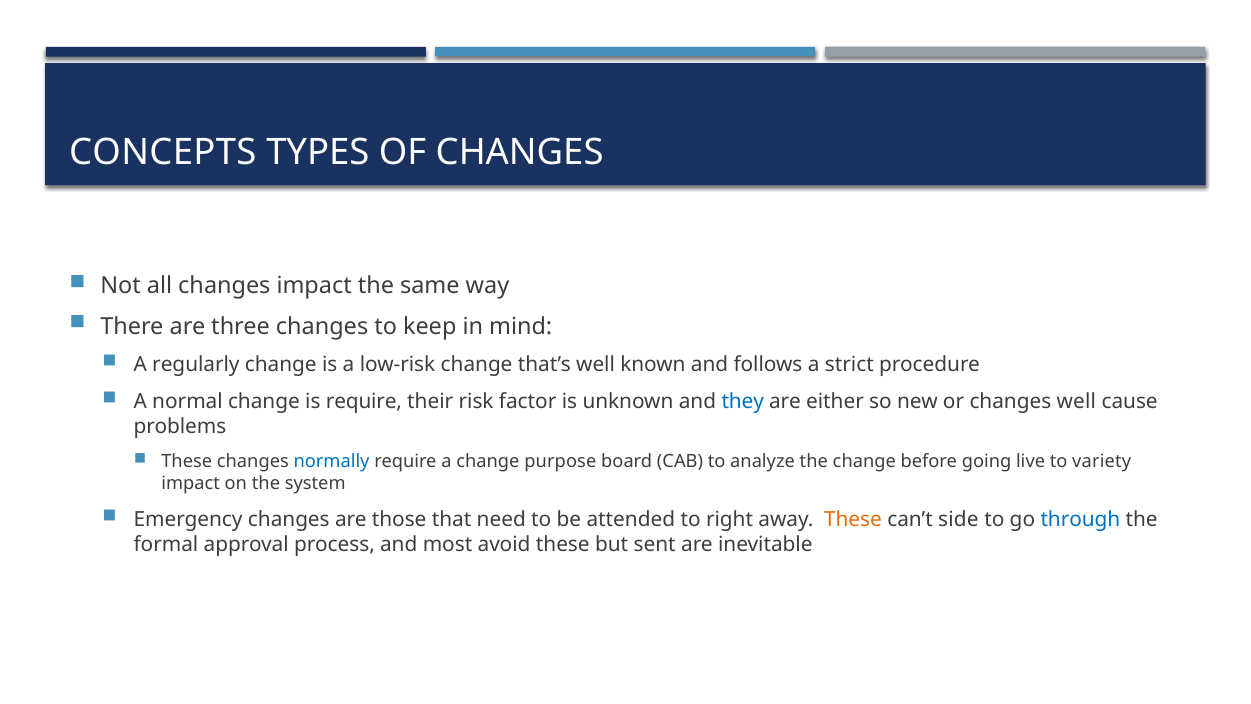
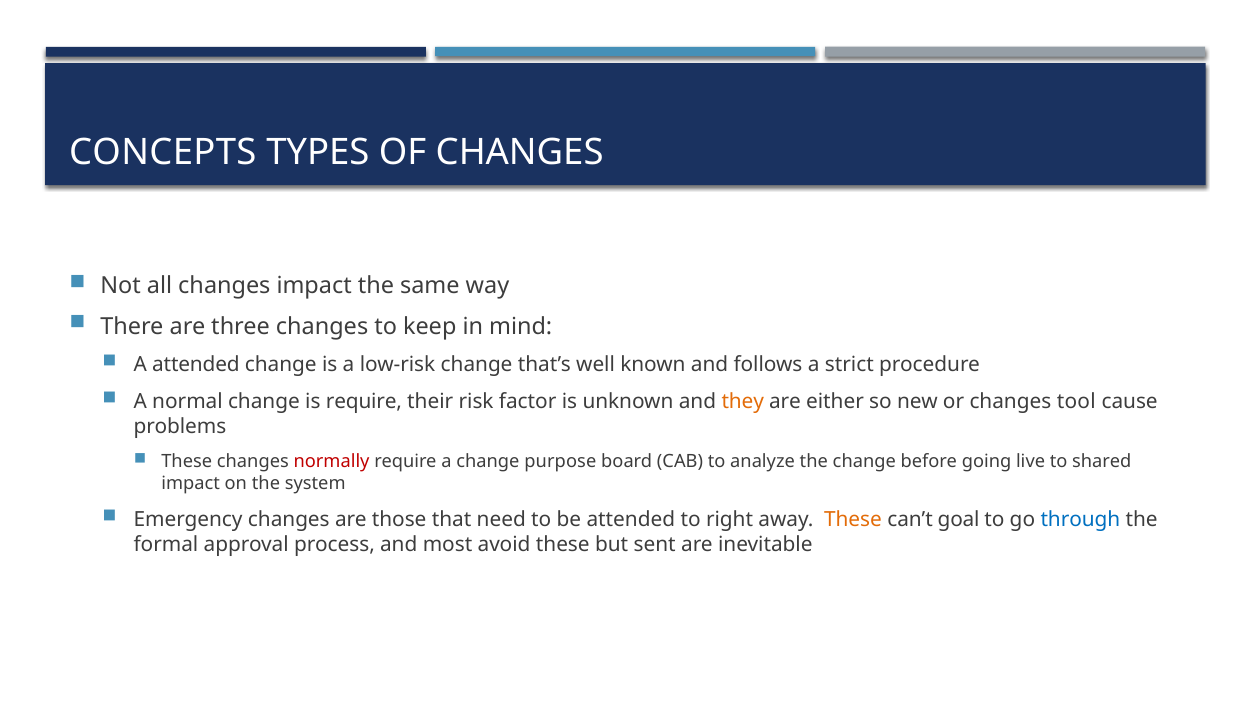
A regularly: regularly -> attended
they colour: blue -> orange
changes well: well -> tool
normally colour: blue -> red
variety: variety -> shared
side: side -> goal
